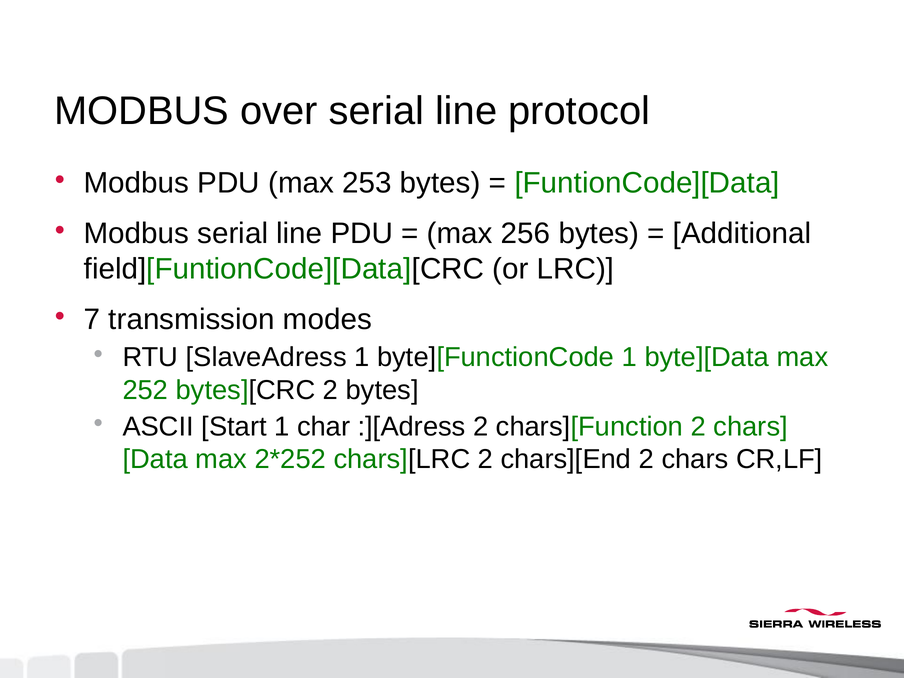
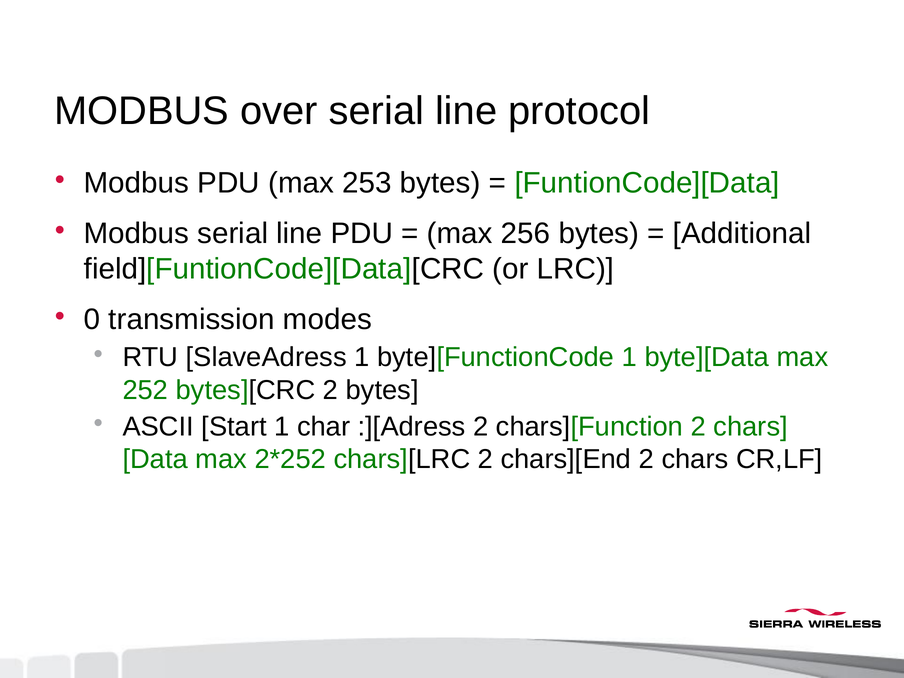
7: 7 -> 0
